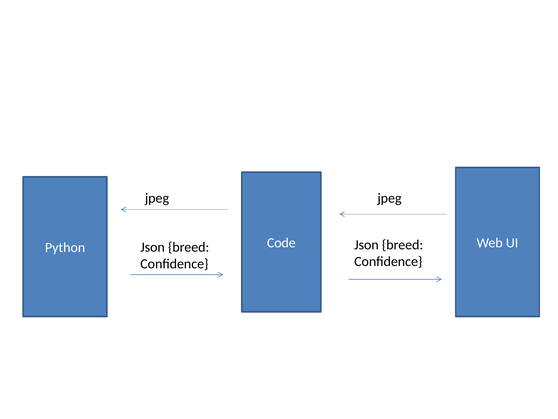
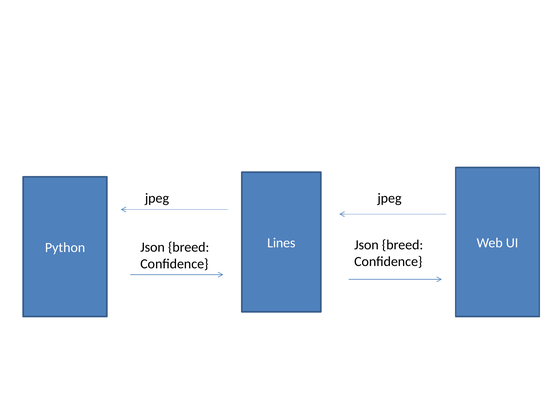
Code: Code -> Lines
